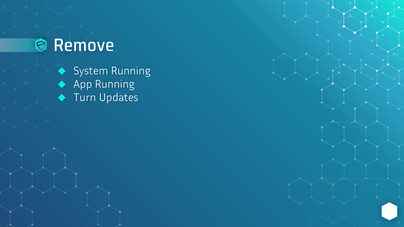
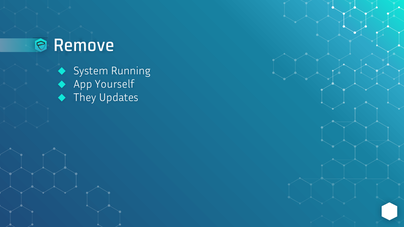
App Running: Running -> Yourself
Turn: Turn -> They
